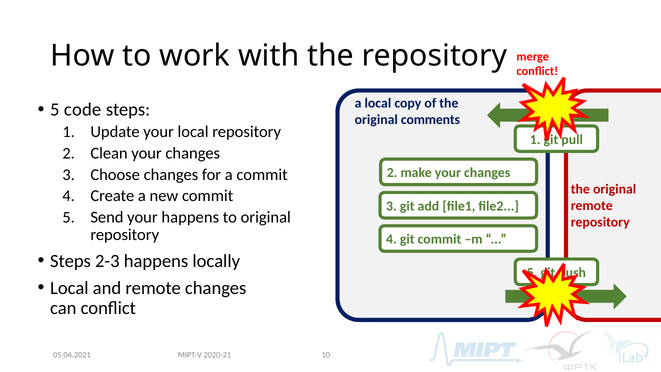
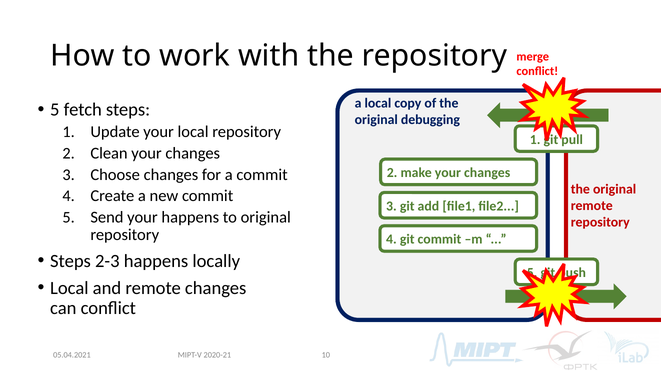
code: code -> fetch
comments: comments -> debugging
